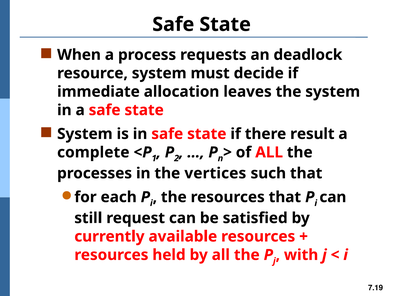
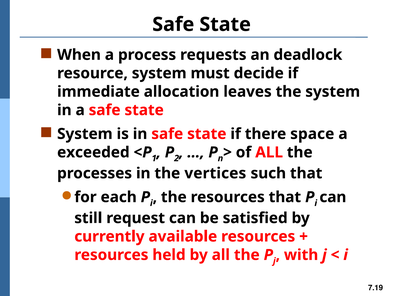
result: result -> space
complete: complete -> exceeded
